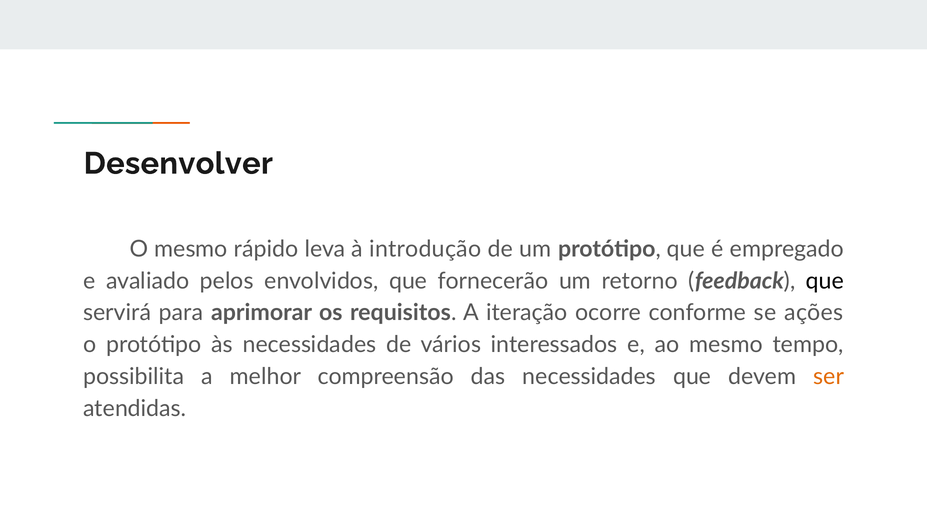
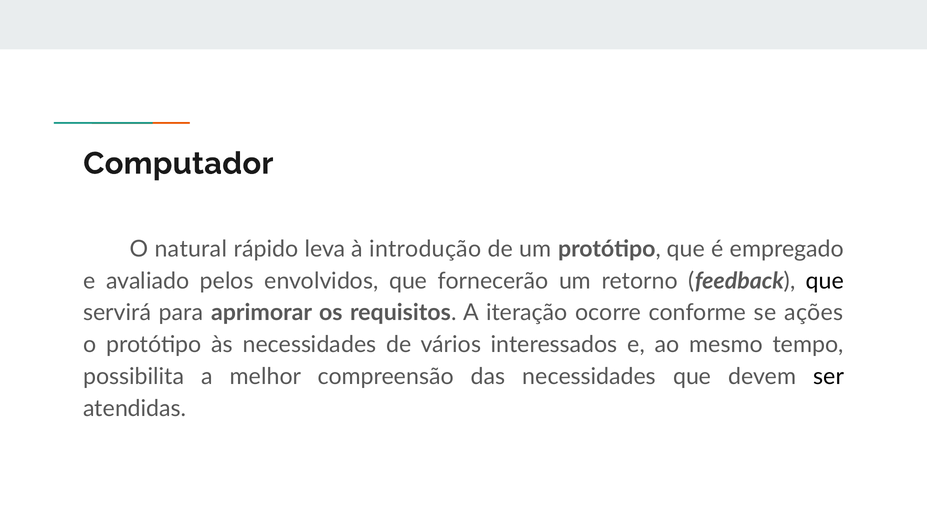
Desenvolver: Desenvolver -> Computador
O mesmo: mesmo -> natural
ser colour: orange -> black
